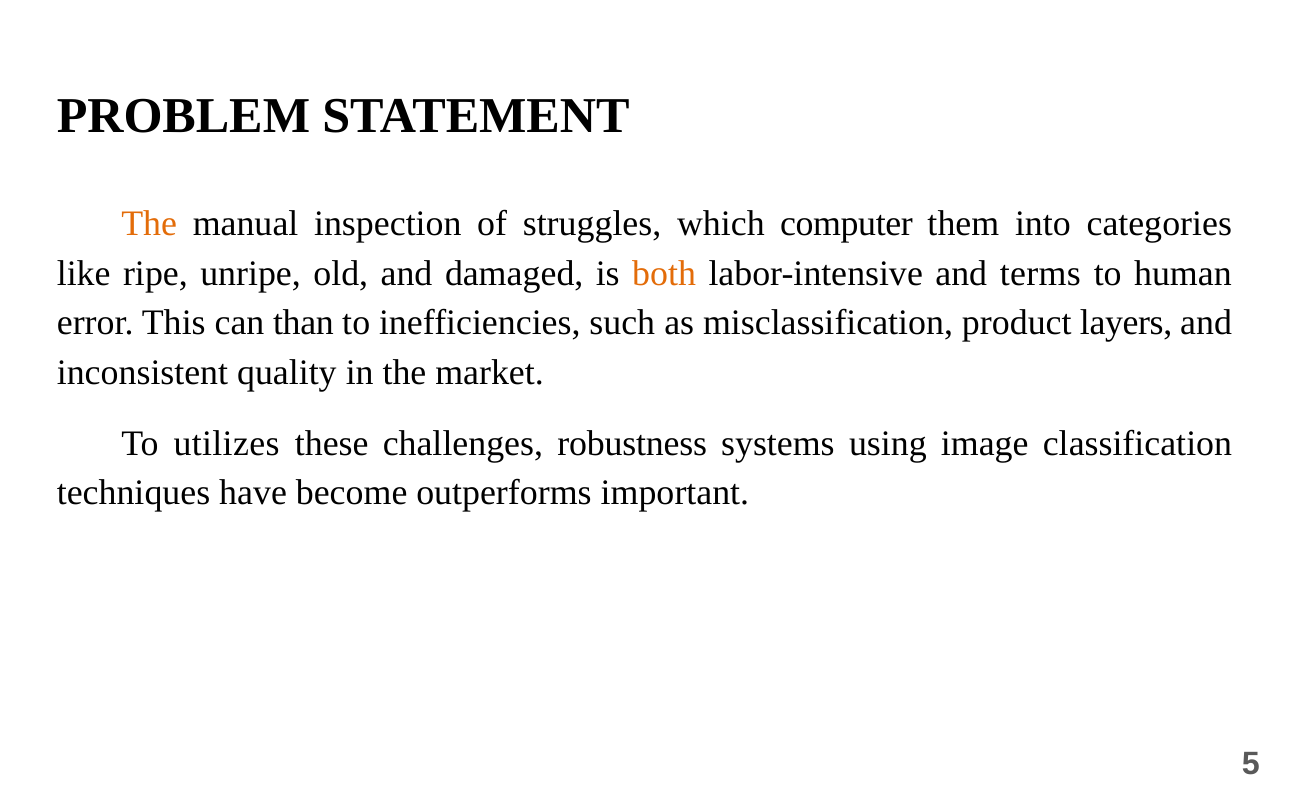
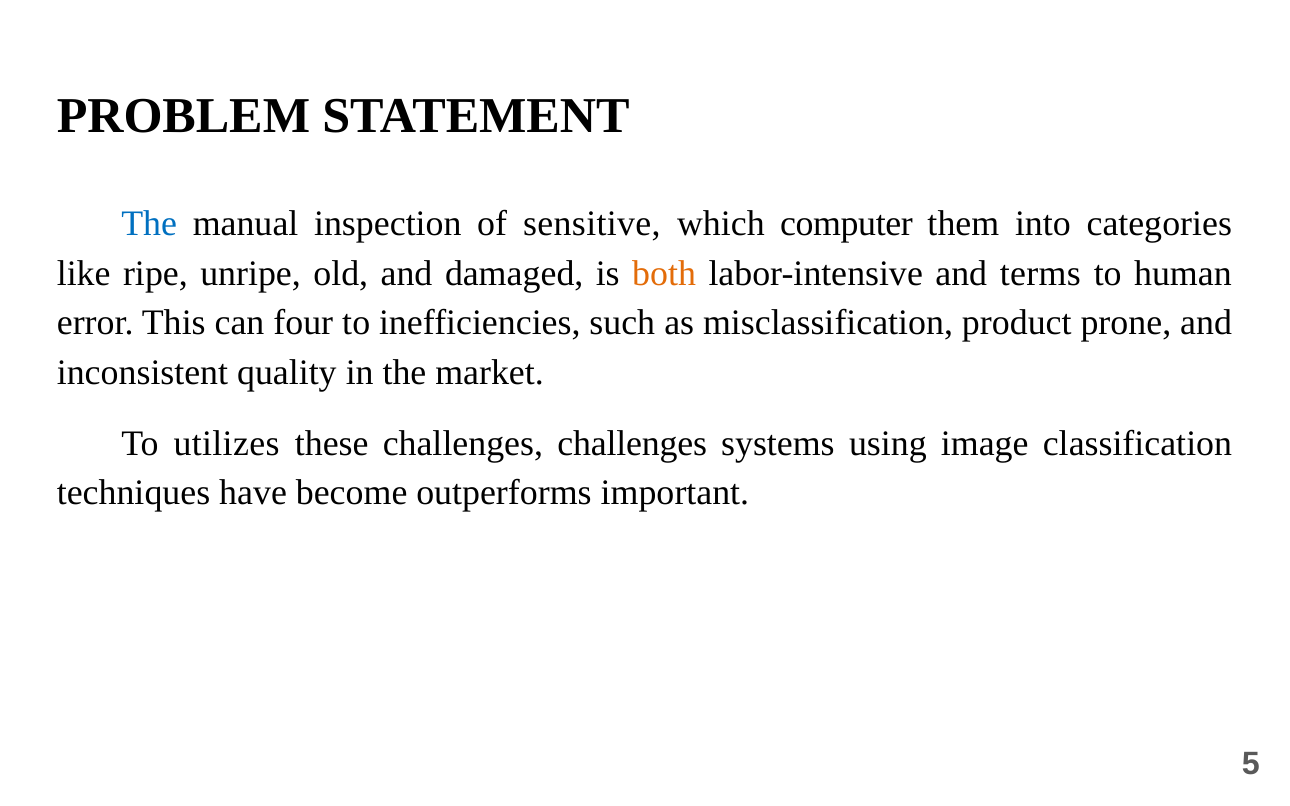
The at (149, 224) colour: orange -> blue
struggles: struggles -> sensitive
than: than -> four
layers: layers -> prone
challenges robustness: robustness -> challenges
